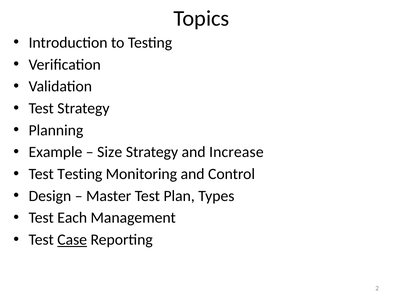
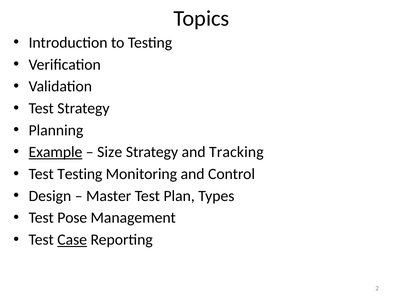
Example underline: none -> present
Increase: Increase -> Tracking
Each: Each -> Pose
